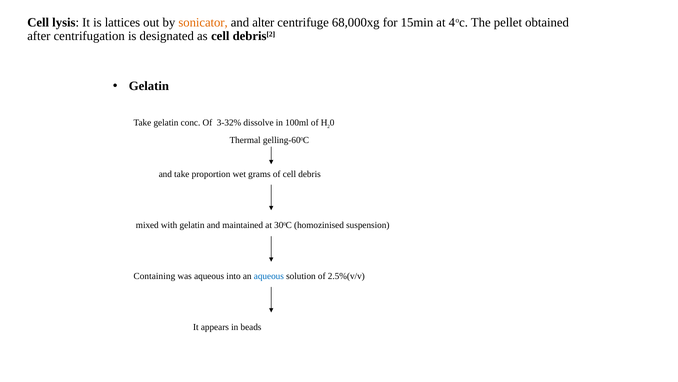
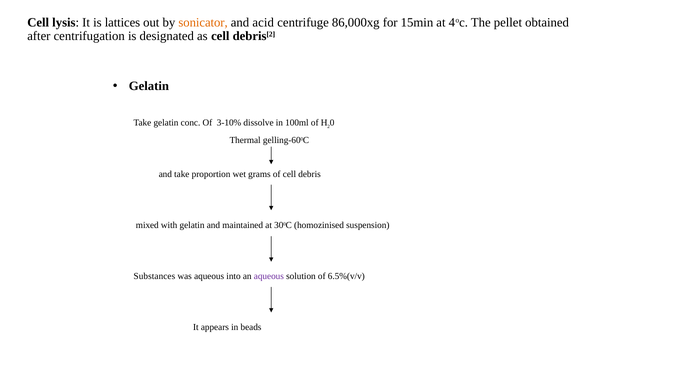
alter: alter -> acid
68,000xg: 68,000xg -> 86,000xg
3-32%: 3-32% -> 3-10%
Containing: Containing -> Substances
aqueous at (269, 276) colour: blue -> purple
2.5%(v/v: 2.5%(v/v -> 6.5%(v/v
